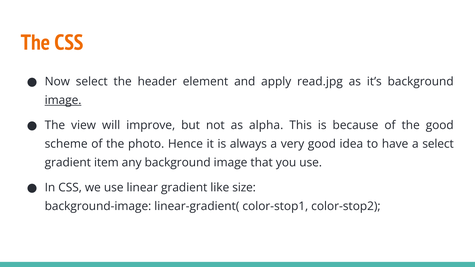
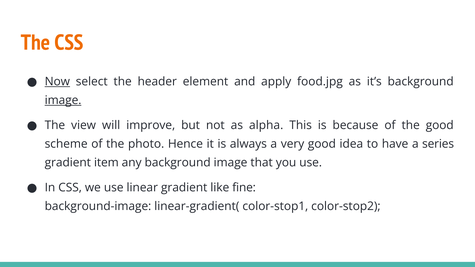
Now underline: none -> present
read.jpg: read.jpg -> food.jpg
a select: select -> series
size: size -> fine
